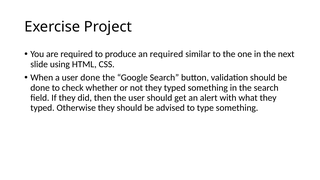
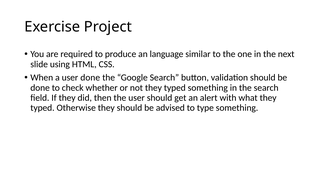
an required: required -> language
